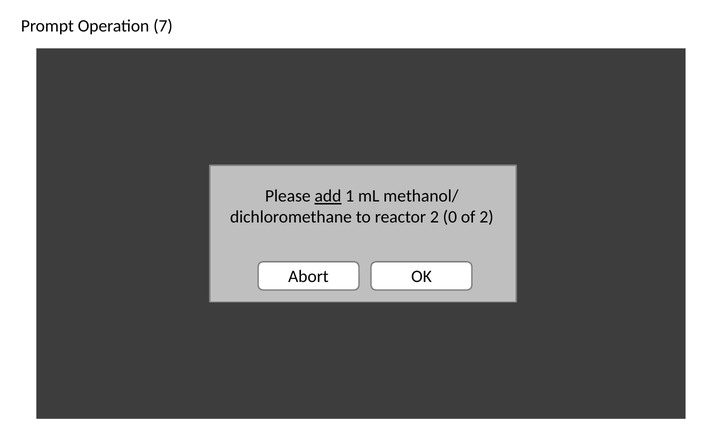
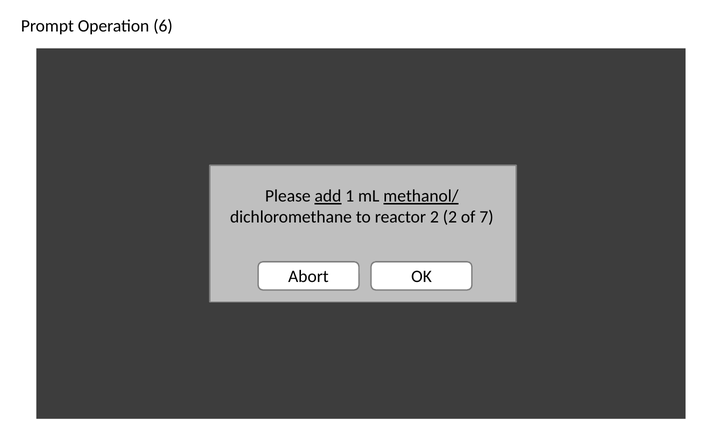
7: 7 -> 6
methanol/ underline: none -> present
2 0: 0 -> 2
of 2: 2 -> 7
